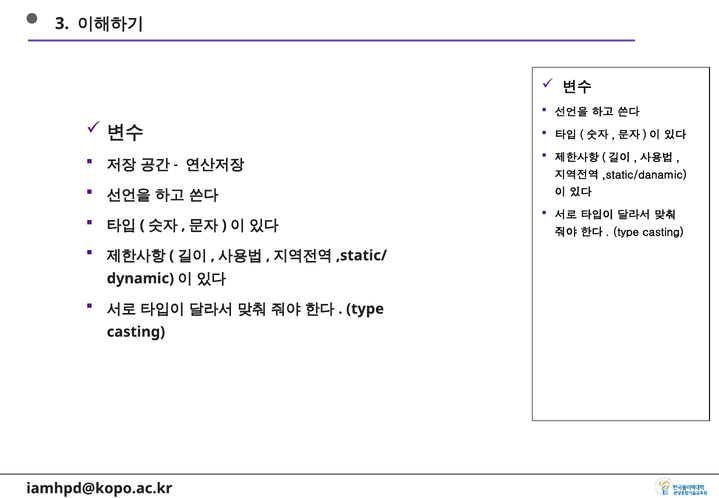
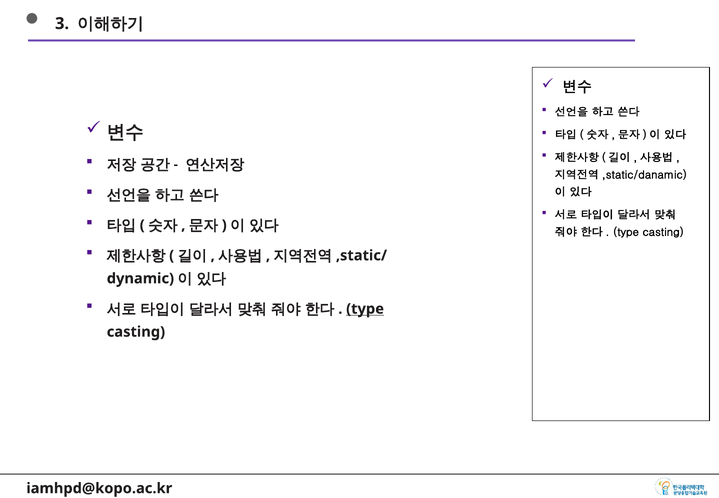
type at (365, 309) underline: none -> present
